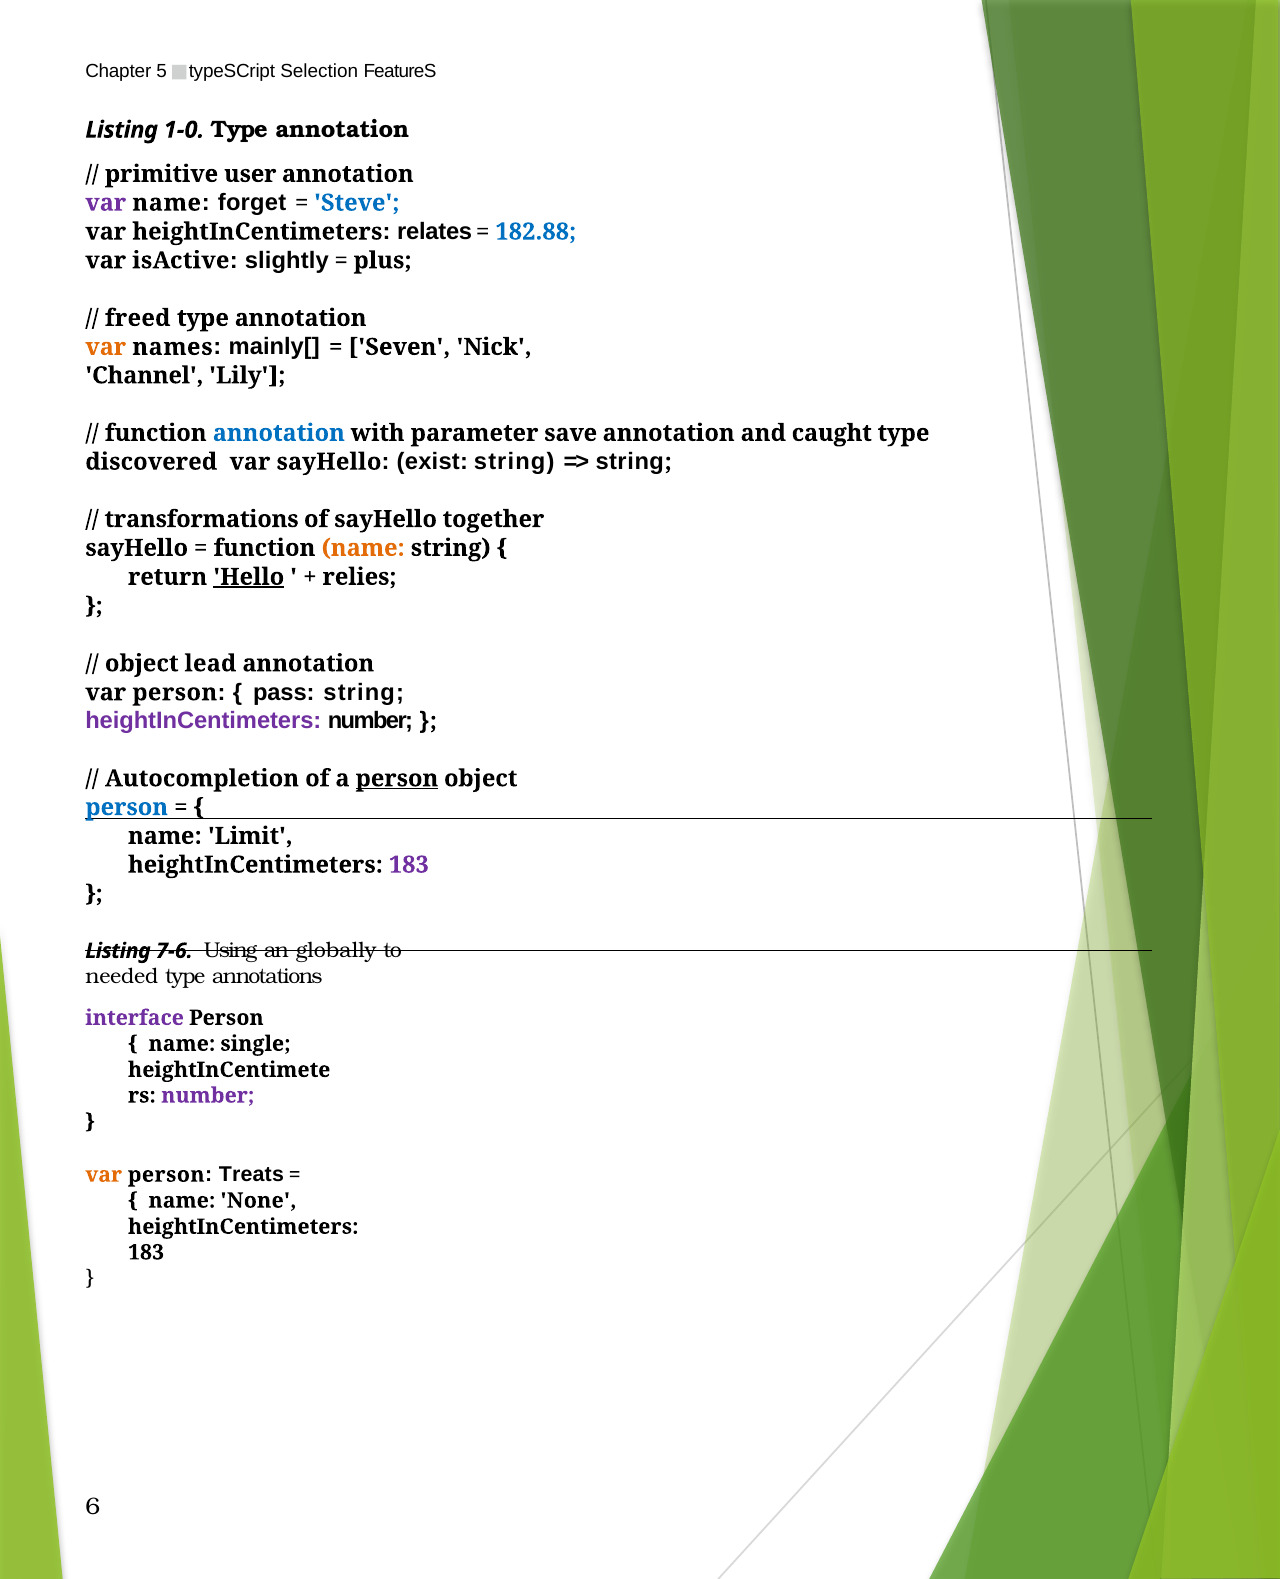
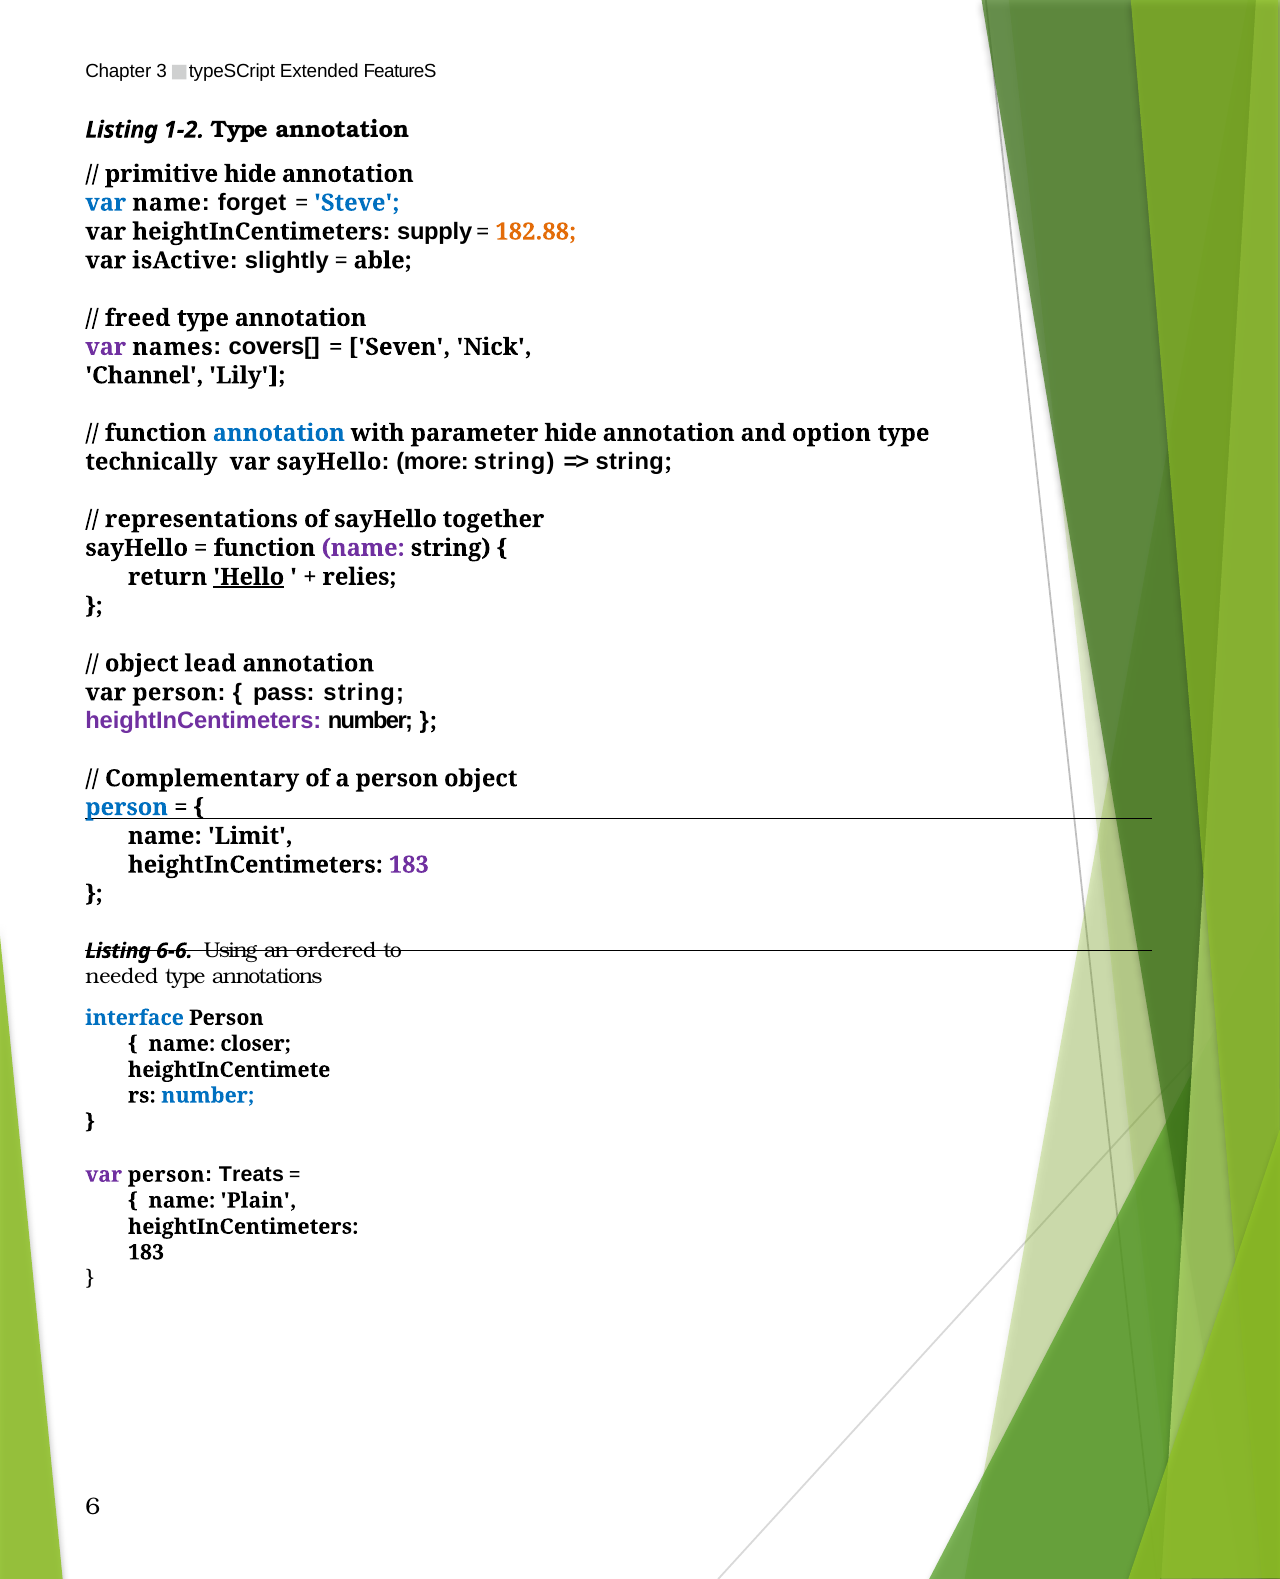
5: 5 -> 3
Selection: Selection -> Extended
1-0: 1-0 -> 1-2
primitive user: user -> hide
var at (106, 203) colour: purple -> blue
relates: relates -> supply
182.88 colour: blue -> orange
plus: plus -> able
var at (106, 347) colour: orange -> purple
mainly[: mainly[ -> covers[
parameter save: save -> hide
caught: caught -> option
discovered: discovered -> technically
exist: exist -> more
transformations: transformations -> representations
name at (363, 548) colour: orange -> purple
Autocompletion: Autocompletion -> Complementary
person at (397, 778) underline: present -> none
7-6: 7-6 -> 6-6
globally: globally -> ordered
interface colour: purple -> blue
single: single -> closer
number at (208, 1095) colour: purple -> blue
var at (104, 1174) colour: orange -> purple
None: None -> Plain
